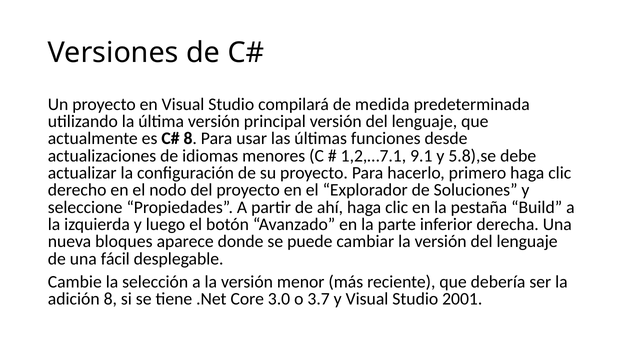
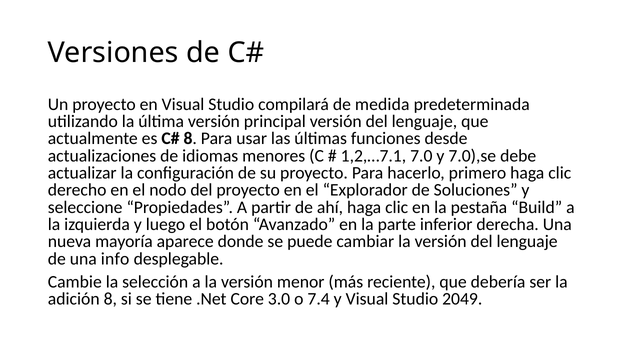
9.1: 9.1 -> 7.0
5.8),se: 5.8),se -> 7.0),se
bloques: bloques -> mayoría
fácil: fácil -> info
3.7: 3.7 -> 7.4
2001: 2001 -> 2049
